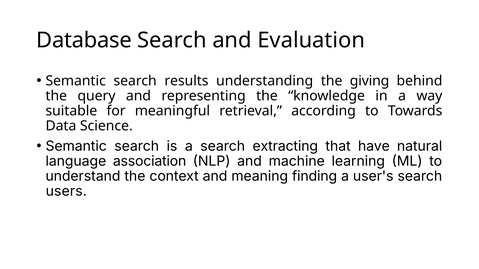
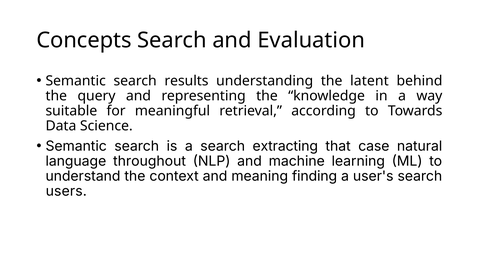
Database: Database -> Concepts
giving: giving -> latent
have: have -> case
association: association -> throughout
